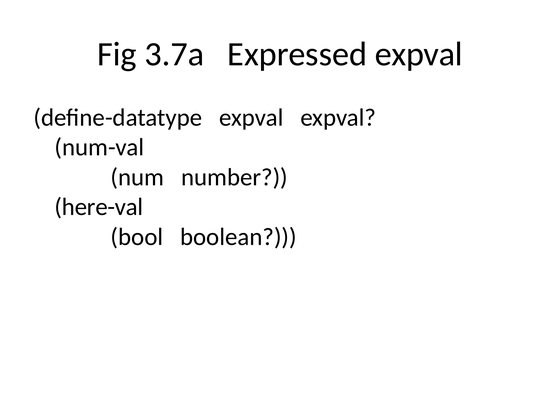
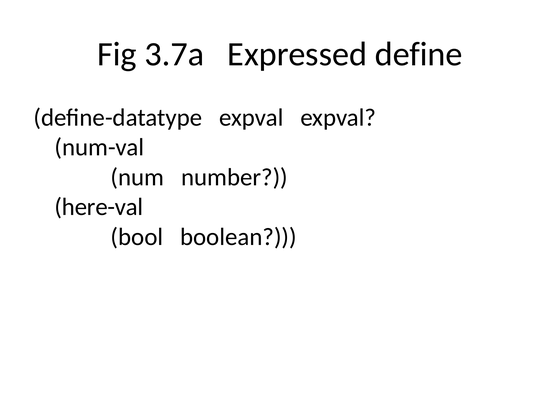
Expressed expval: expval -> define
